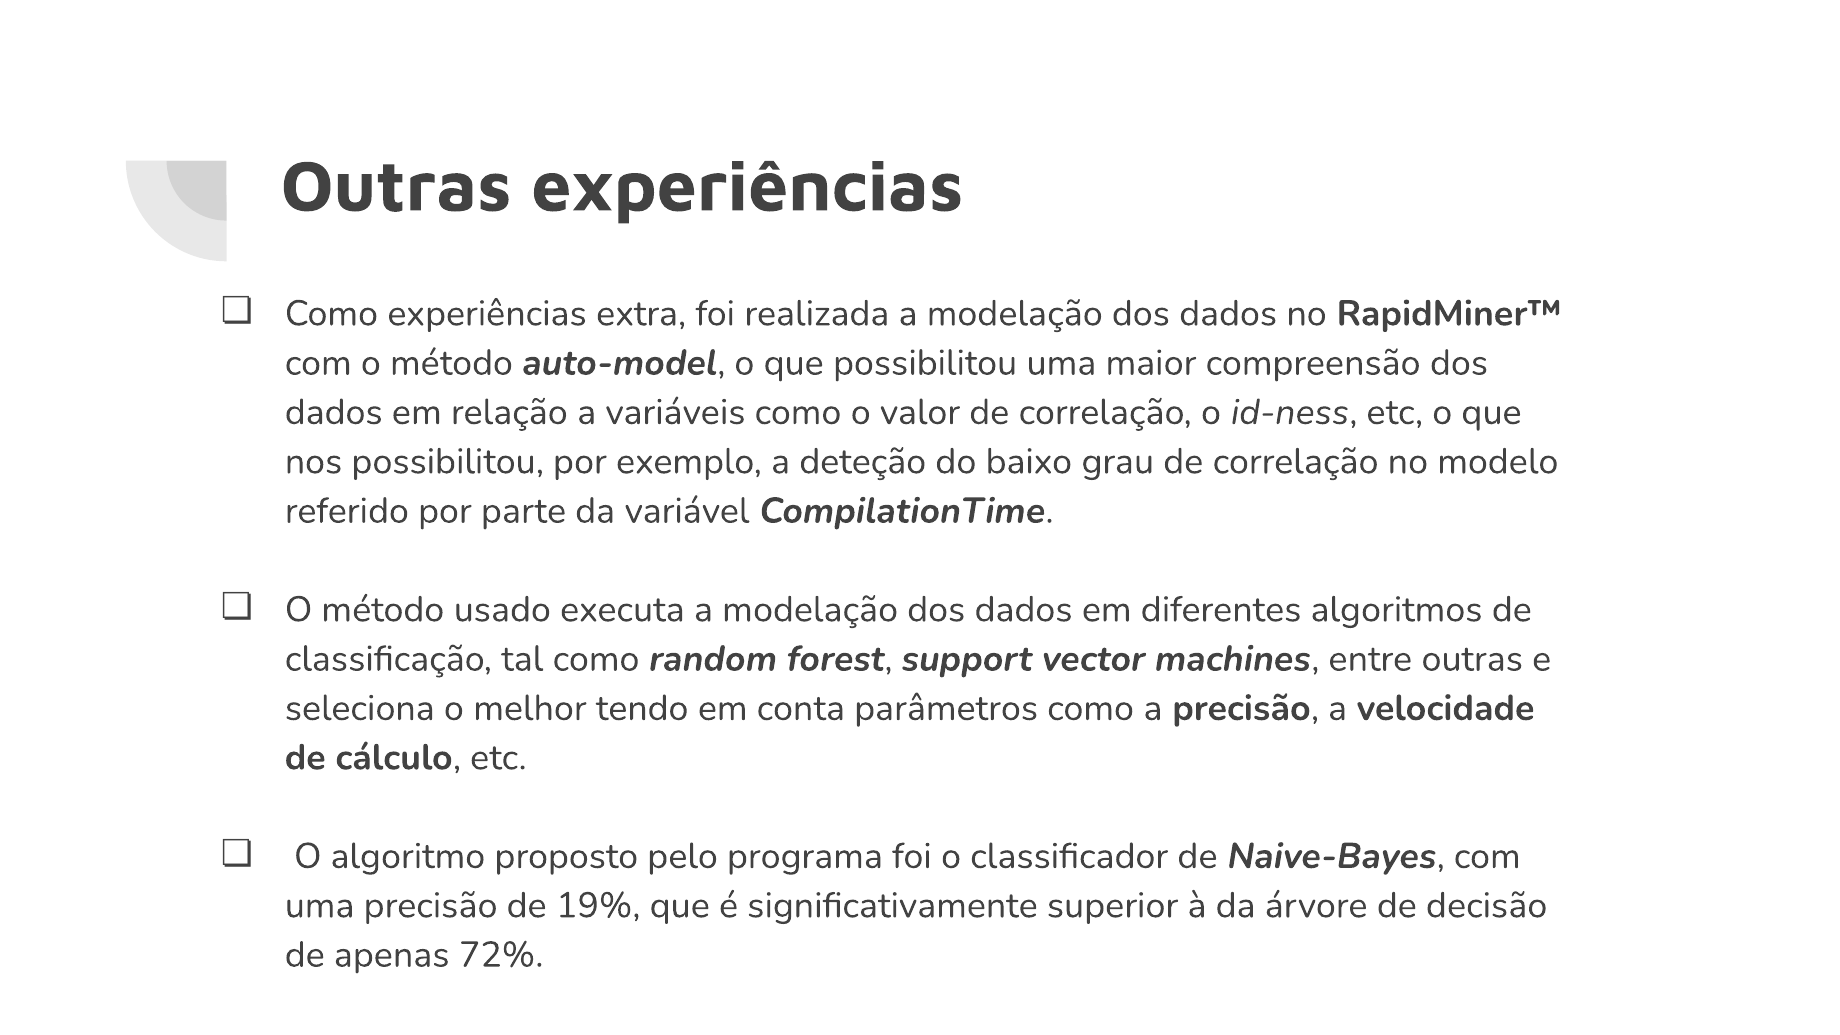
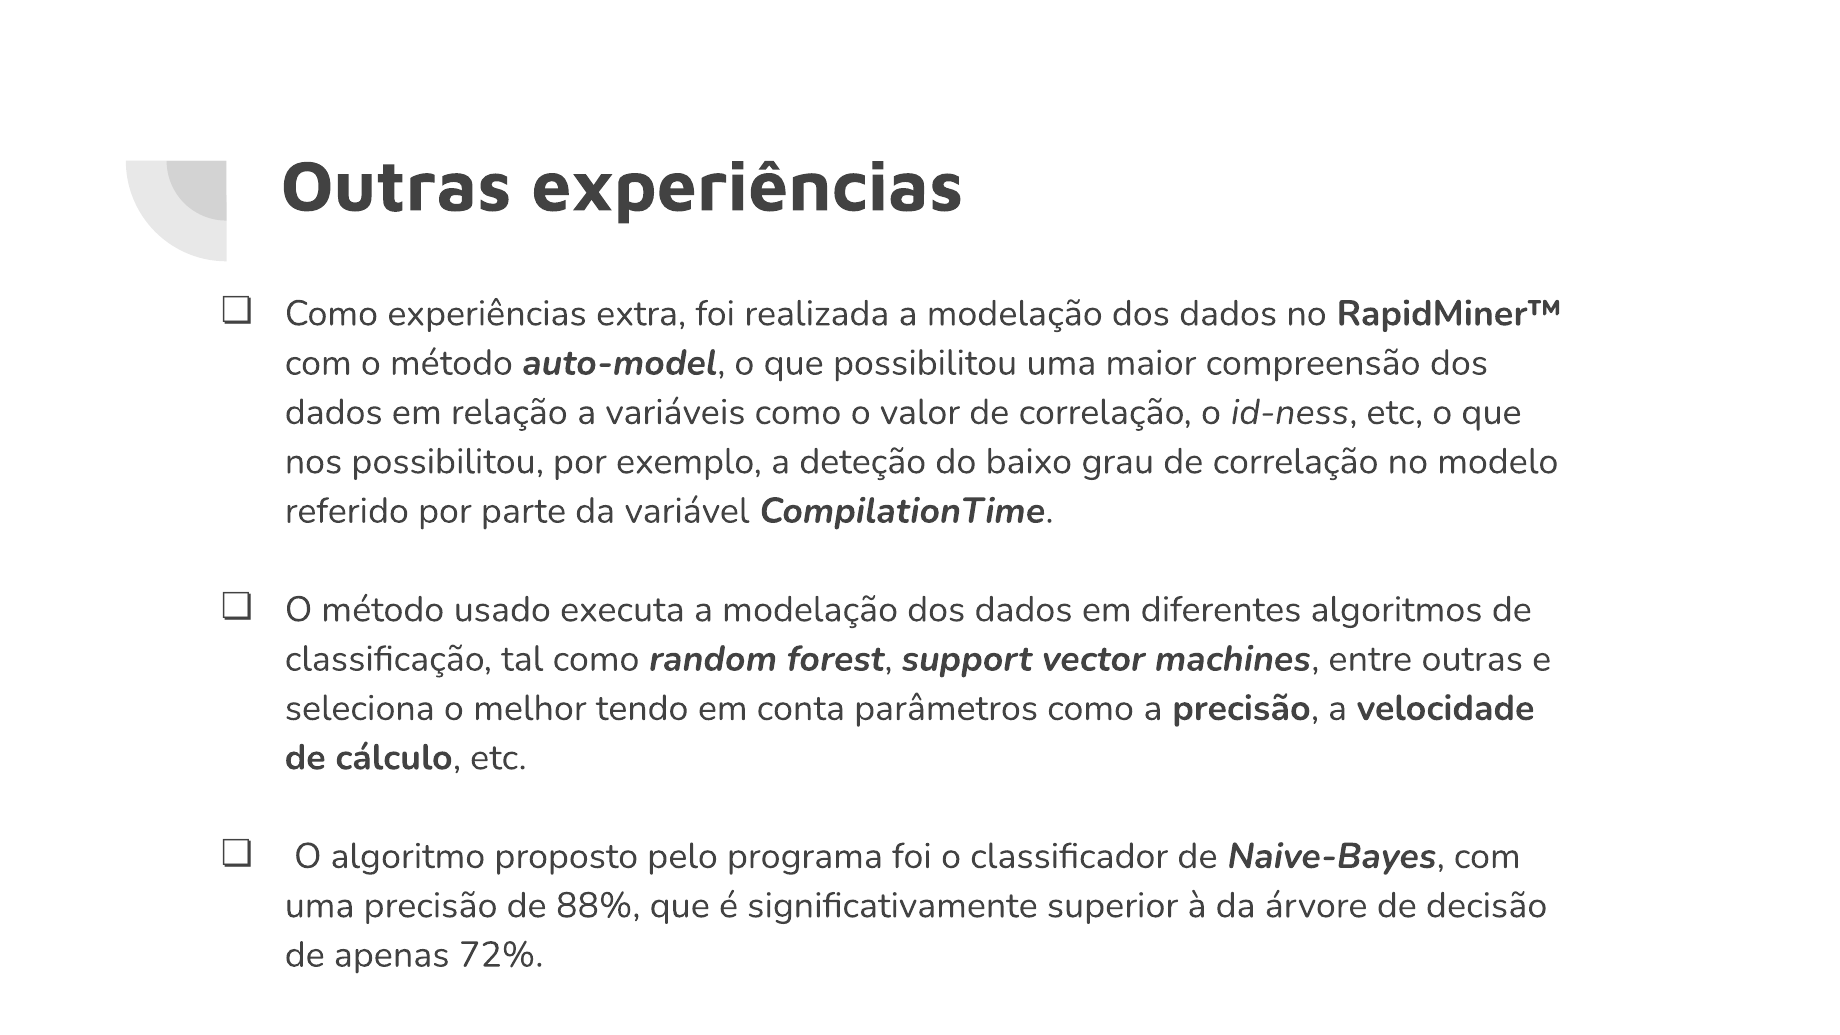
19%: 19% -> 88%
